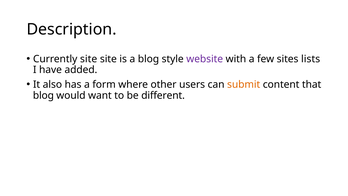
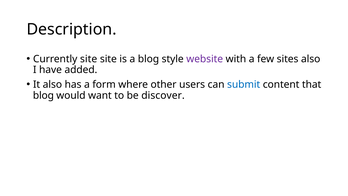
sites lists: lists -> also
submit colour: orange -> blue
different: different -> discover
